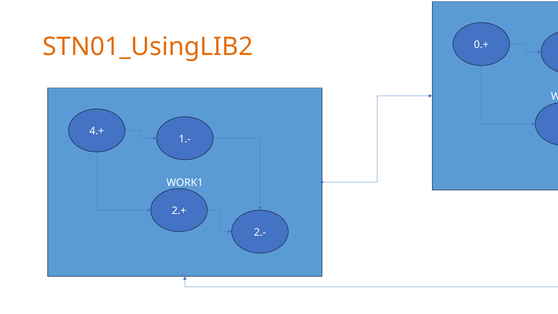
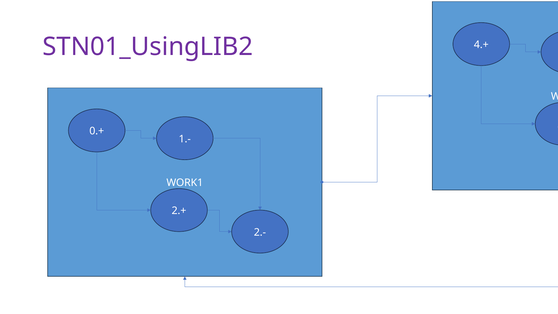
STN01_UsingLIB2 colour: orange -> purple
0.+ at (481, 45): 0.+ -> 4.+
4.+ at (97, 131): 4.+ -> 0.+
